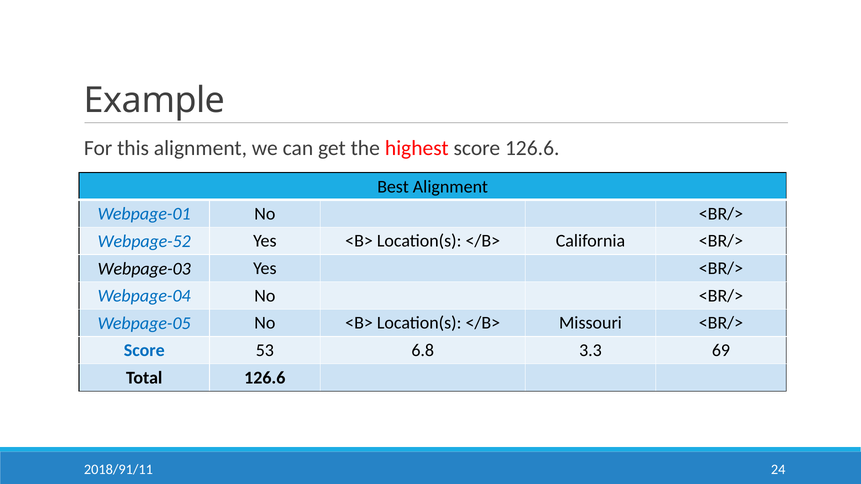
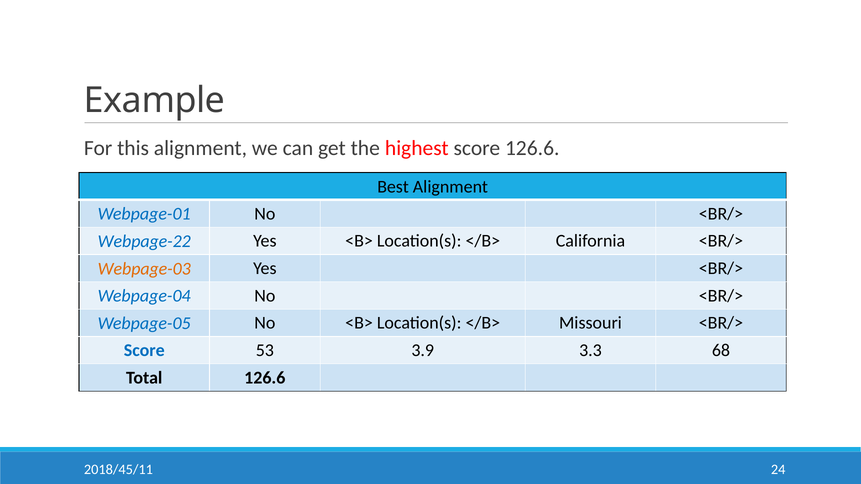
Webpage-52: Webpage-52 -> Webpage-22
Webpage-03 colour: black -> orange
6.8: 6.8 -> 3.9
69: 69 -> 68
2018/91/11: 2018/91/11 -> 2018/45/11
